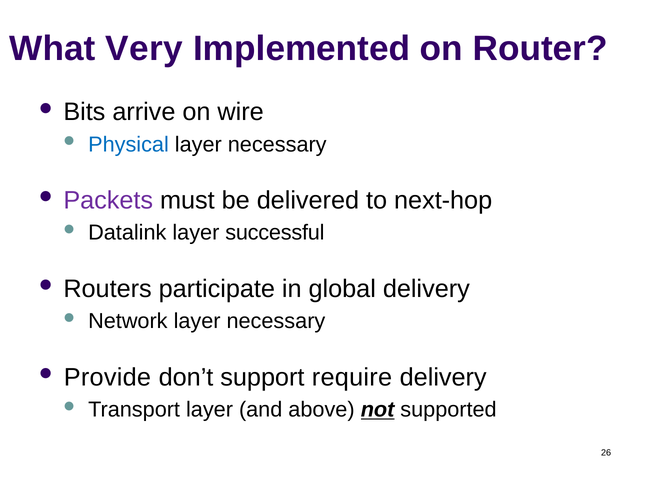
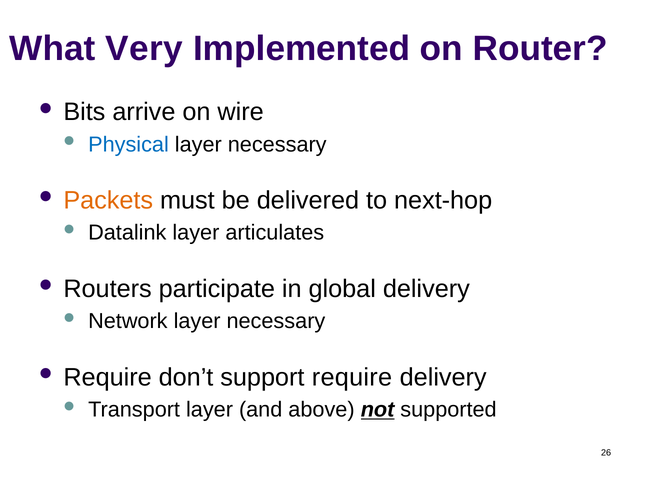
Packets colour: purple -> orange
successful: successful -> articulates
Provide at (107, 378): Provide -> Require
